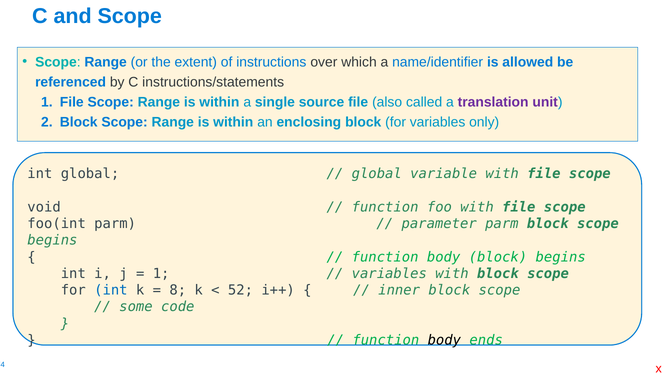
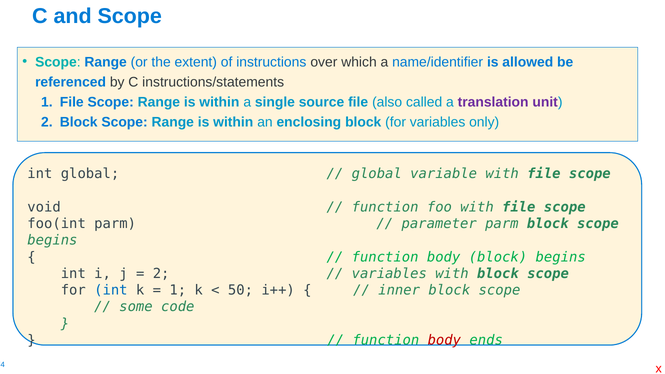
1 at (161, 274): 1 -> 2
8 at (178, 290): 8 -> 1
52: 52 -> 50
body at (444, 340) colour: black -> red
